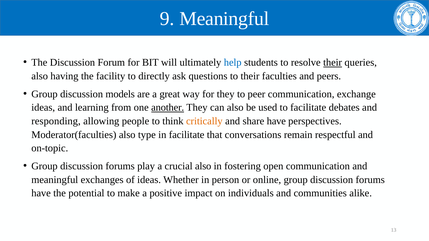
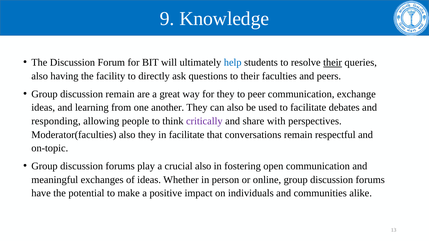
9 Meaningful: Meaningful -> Knowledge
discussion models: models -> remain
another underline: present -> none
critically colour: orange -> purple
share have: have -> with
also type: type -> they
